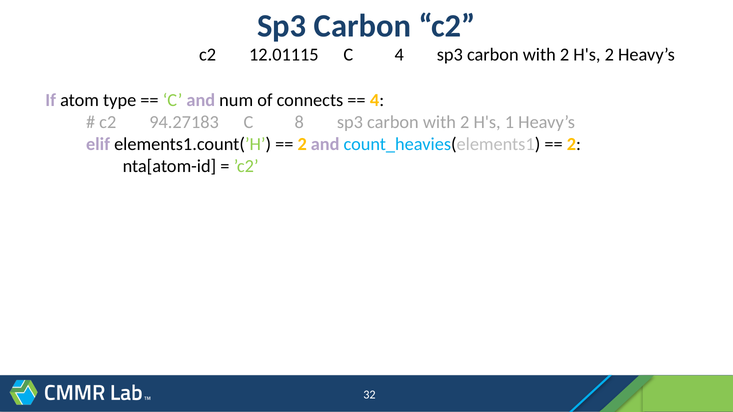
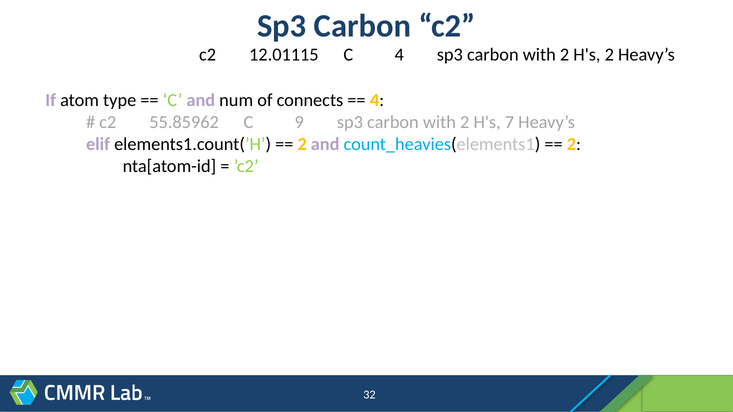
94.27183: 94.27183 -> 55.85962
8: 8 -> 9
1: 1 -> 7
